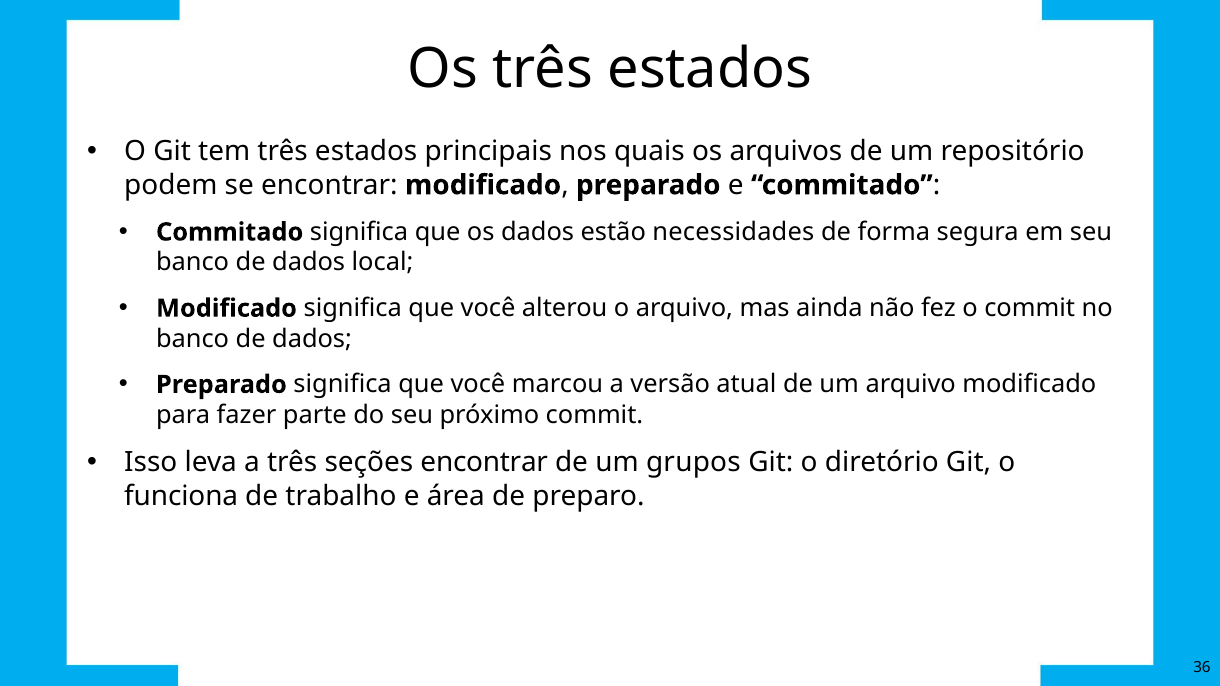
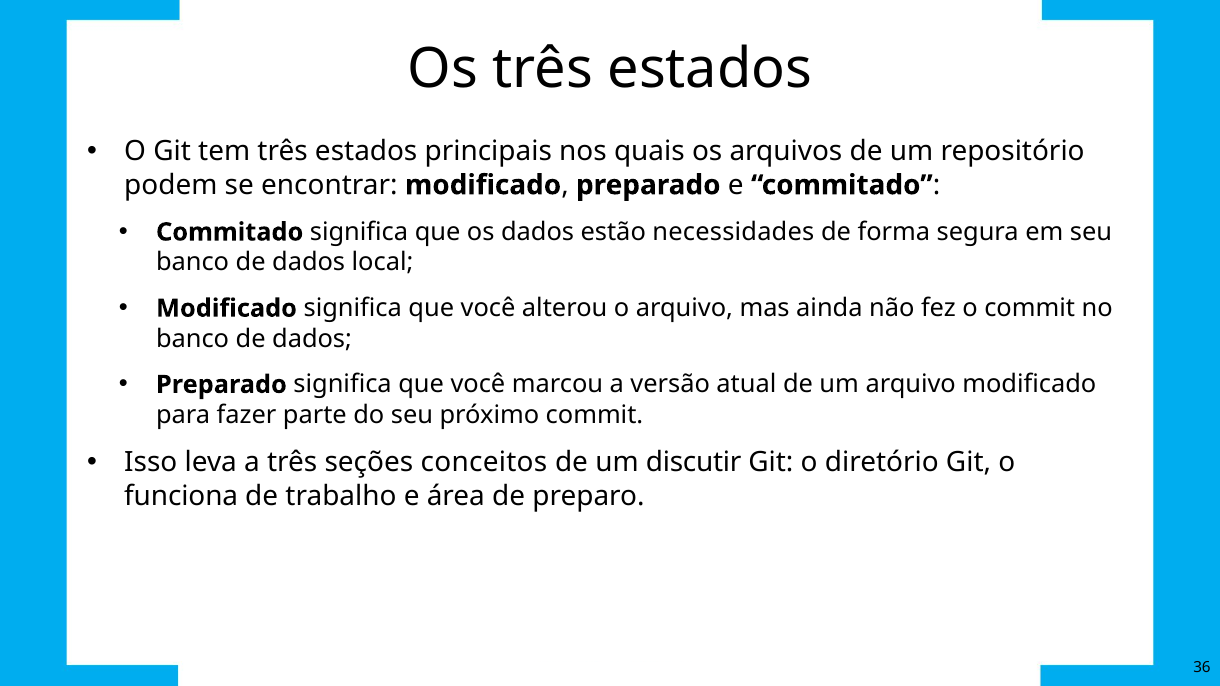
seções encontrar: encontrar -> conceitos
grupos: grupos -> discutir
